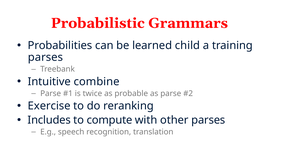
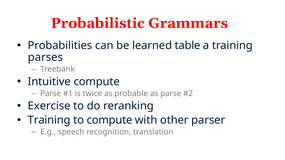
child: child -> table
Intuitive combine: combine -> compute
Includes at (49, 120): Includes -> Training
other parses: parses -> parser
